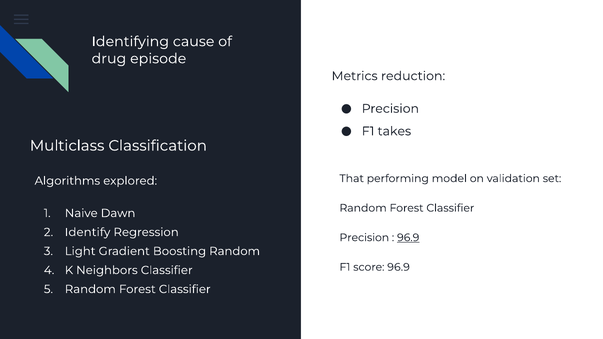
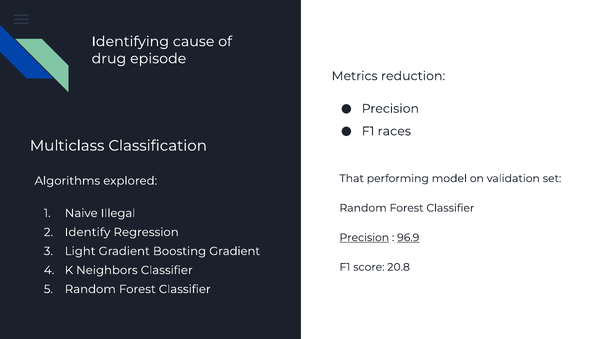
takes: takes -> races
Dawn: Dawn -> Illegal
Precision at (364, 238) underline: none -> present
Boosting Random: Random -> Gradient
score 96.9: 96.9 -> 20.8
